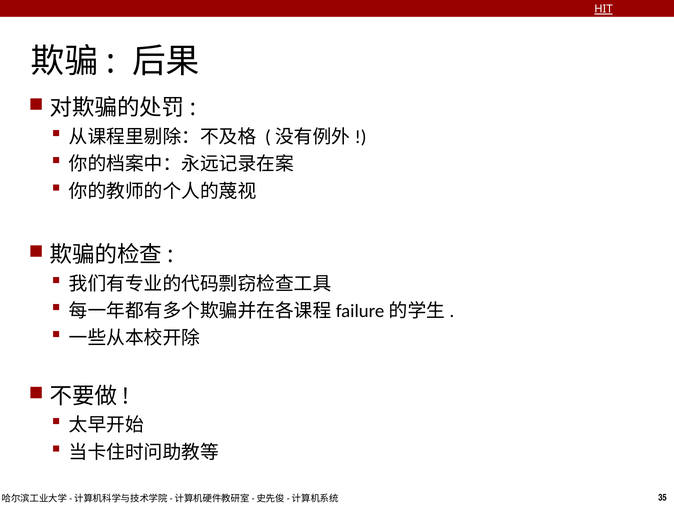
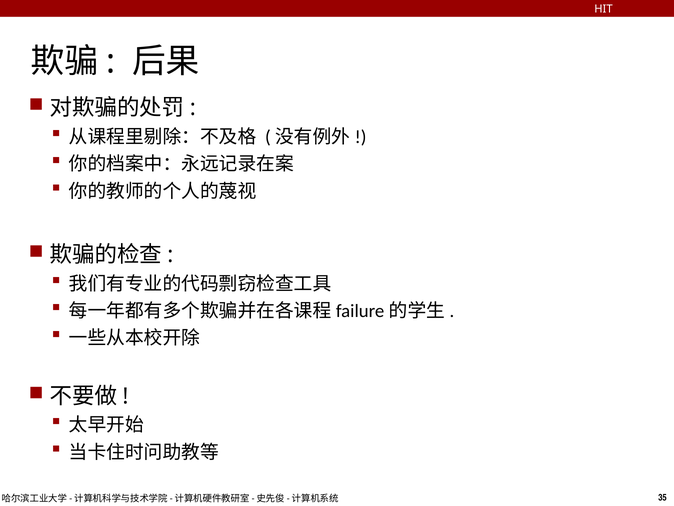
HIT underline: present -> none
